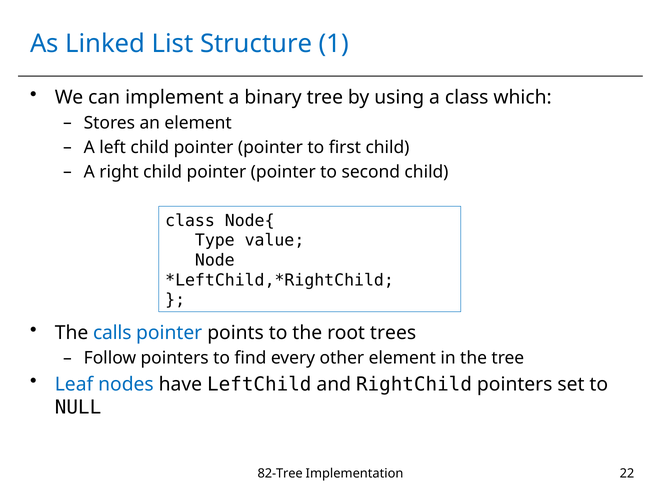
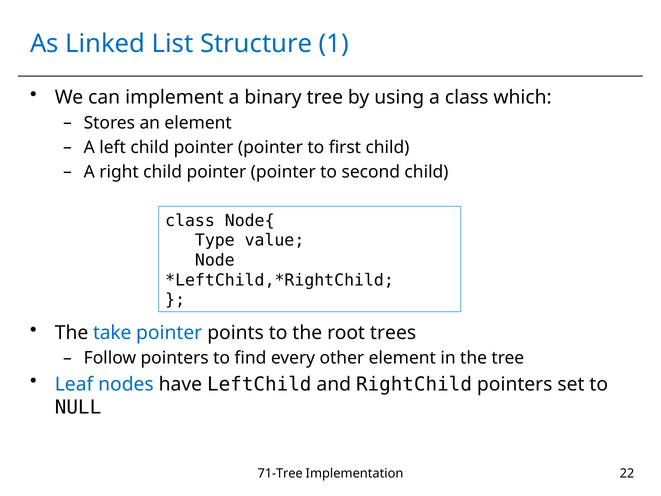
calls: calls -> take
82-Tree: 82-Tree -> 71-Tree
